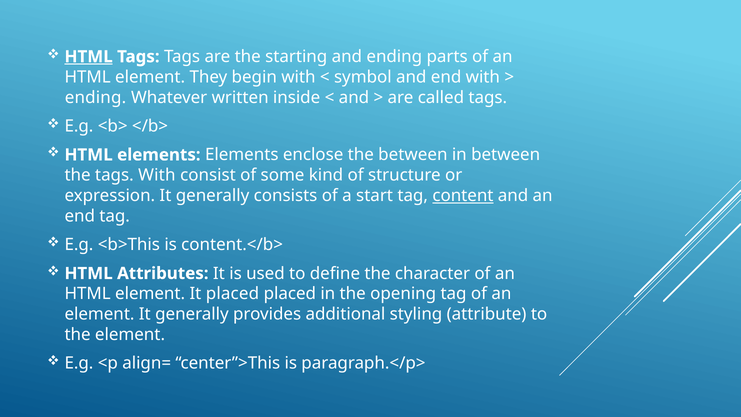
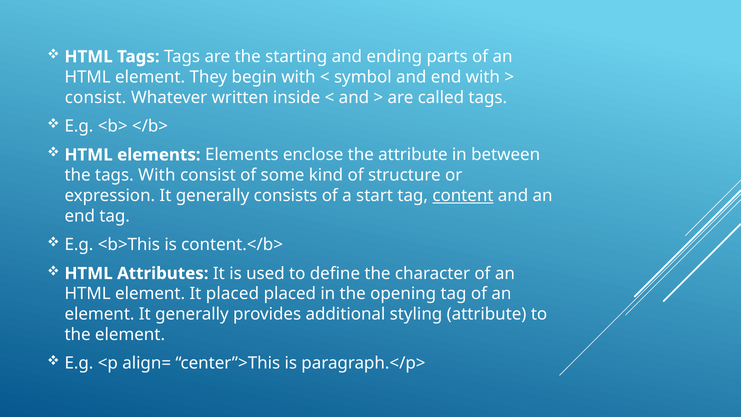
HTML at (89, 57) underline: present -> none
ending at (96, 97): ending -> consist
the between: between -> attribute
